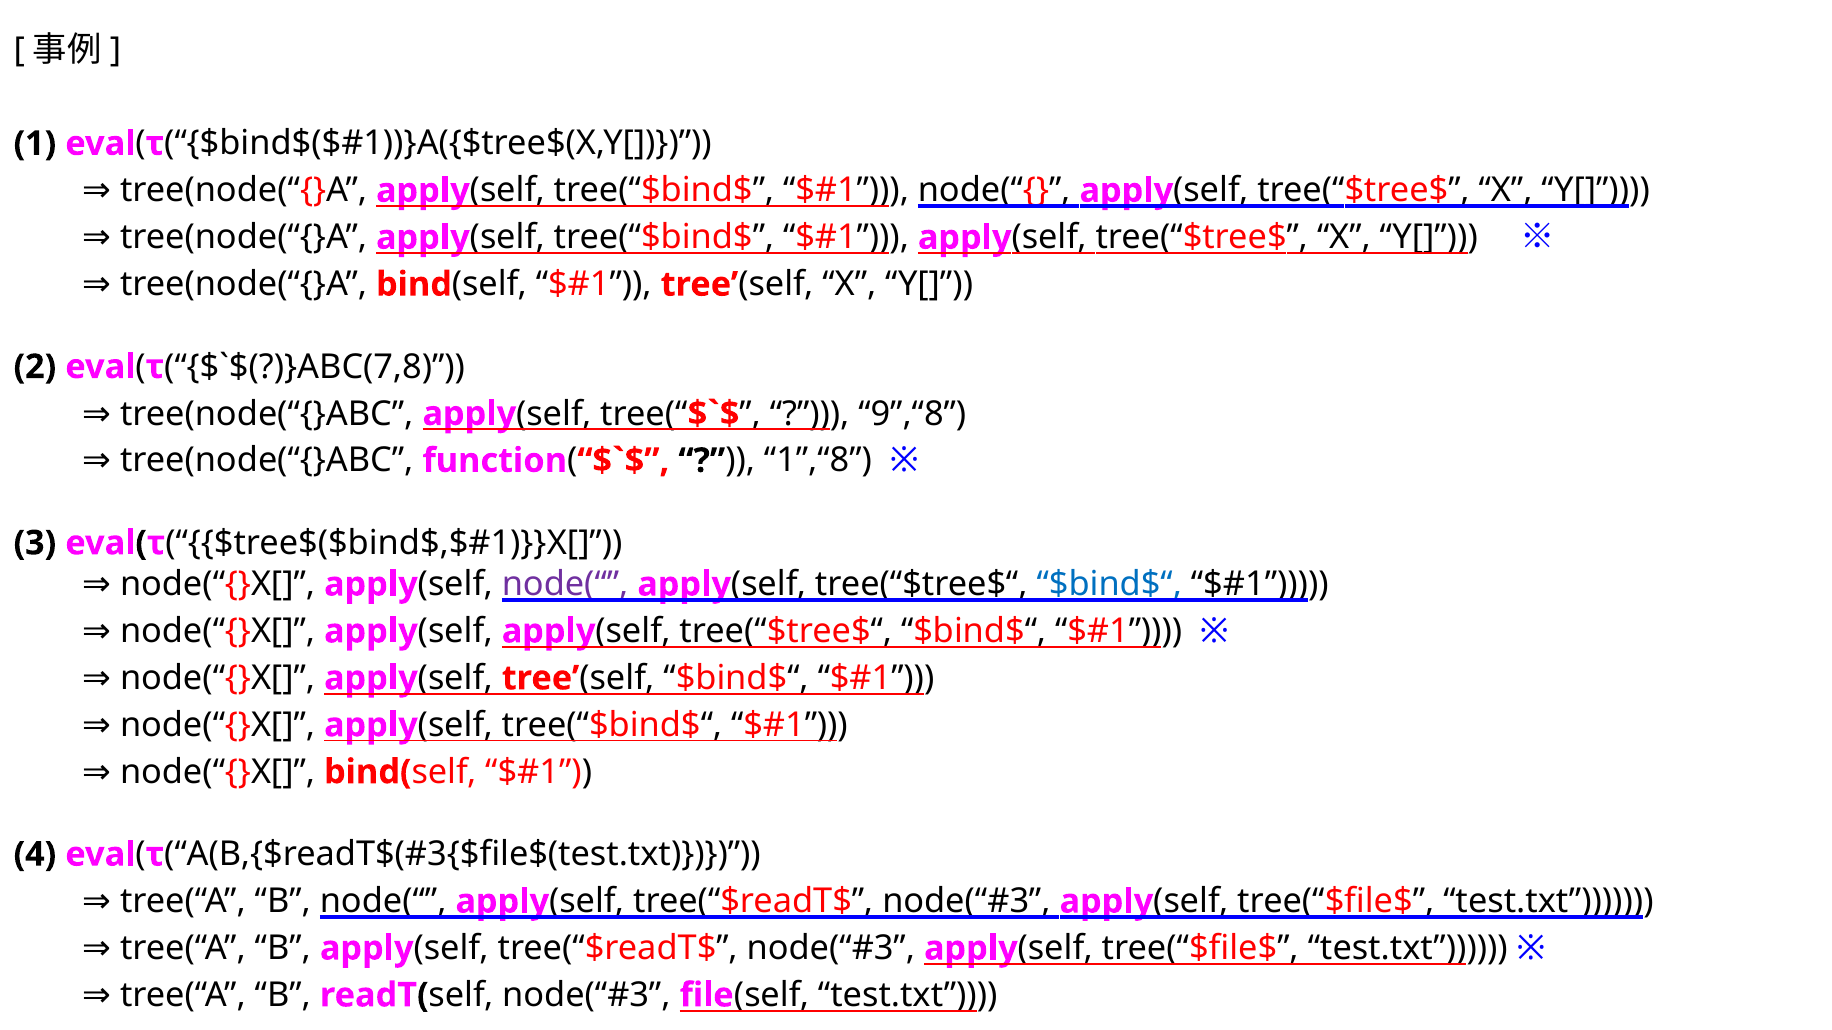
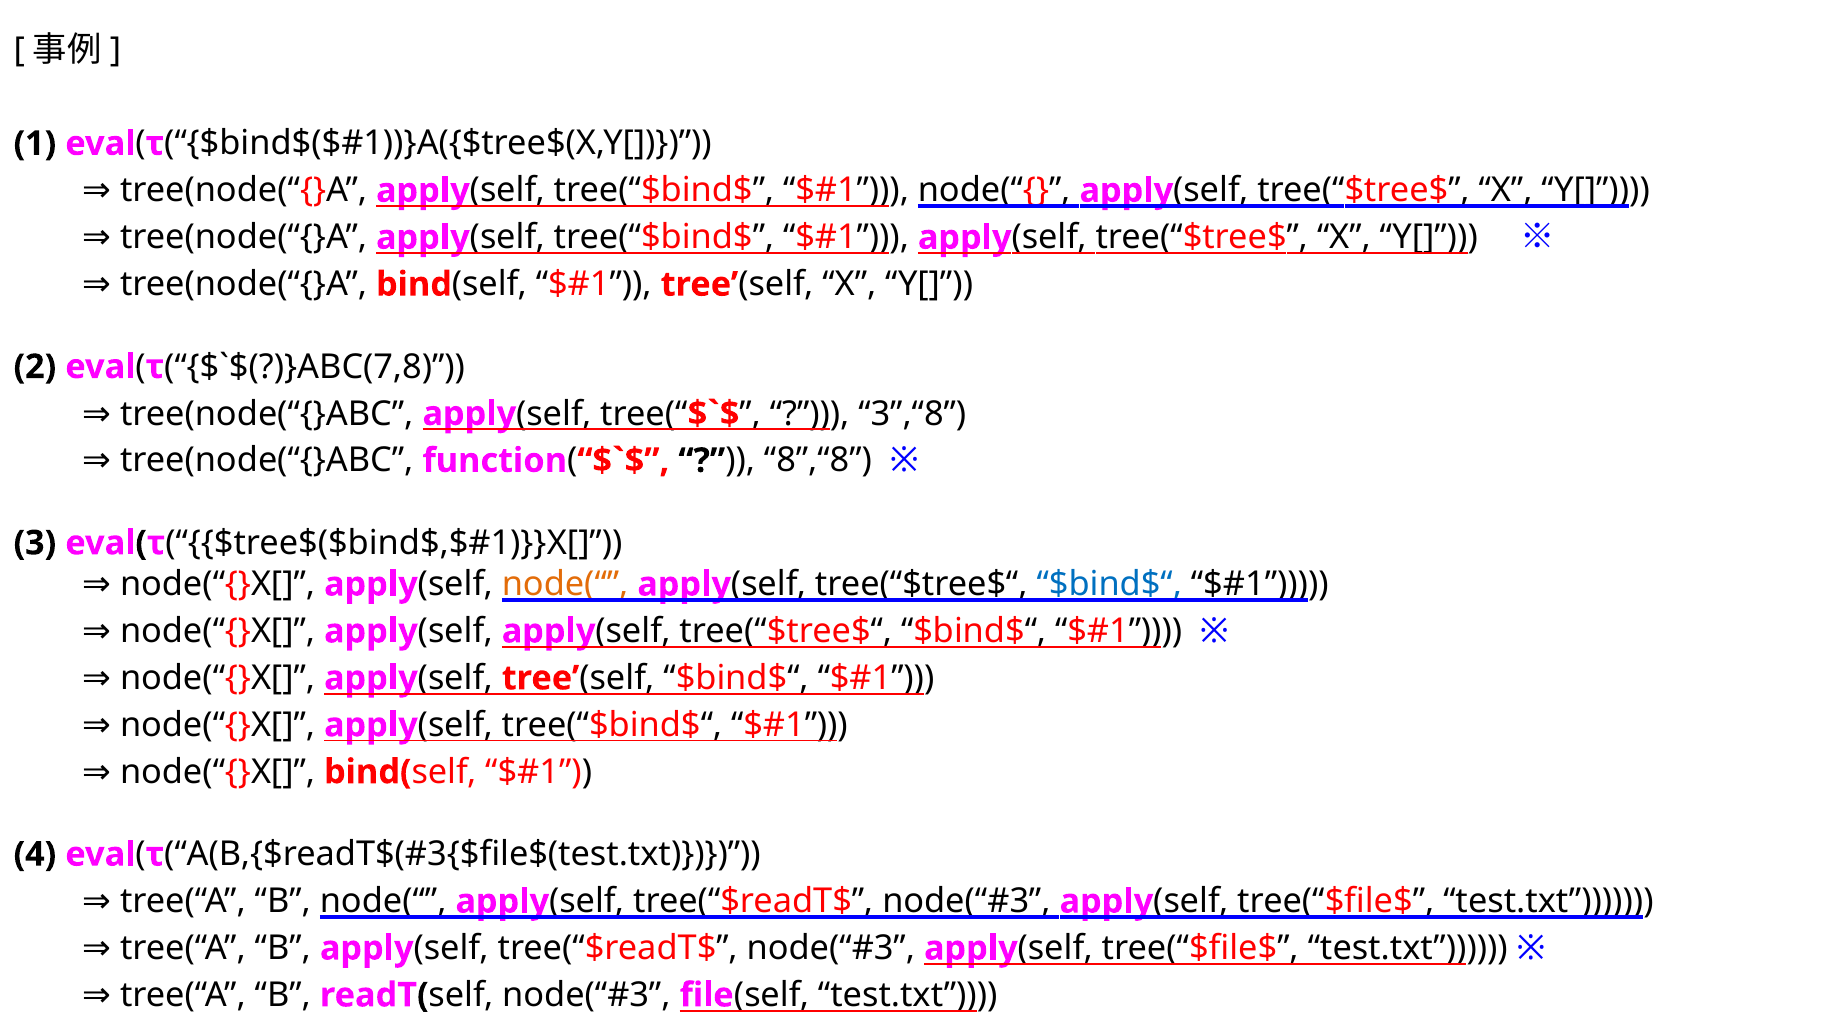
9”,“8: 9”,“8 -> 3”,“8
1”,“8: 1”,“8 -> 8”,“8
node(“ at (565, 585) colour: purple -> orange
